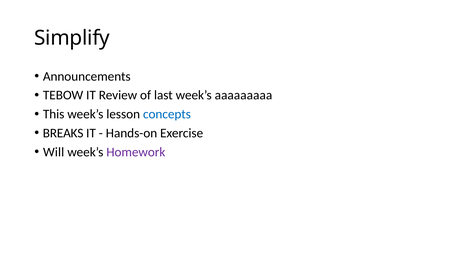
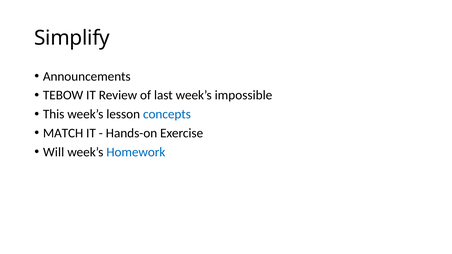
aaaaaaaaa: aaaaaaaaa -> impossible
BREAKS: BREAKS -> MATCH
Homework colour: purple -> blue
